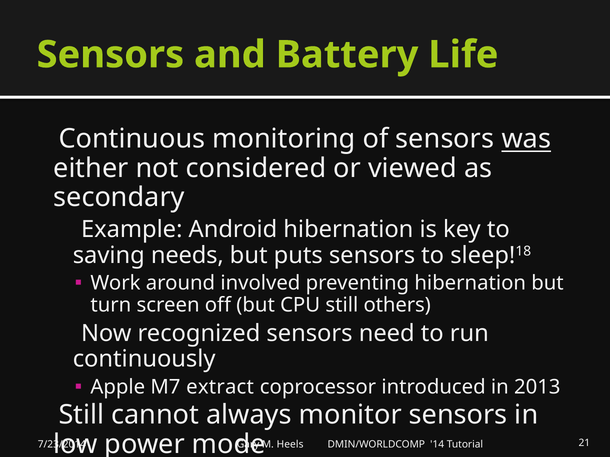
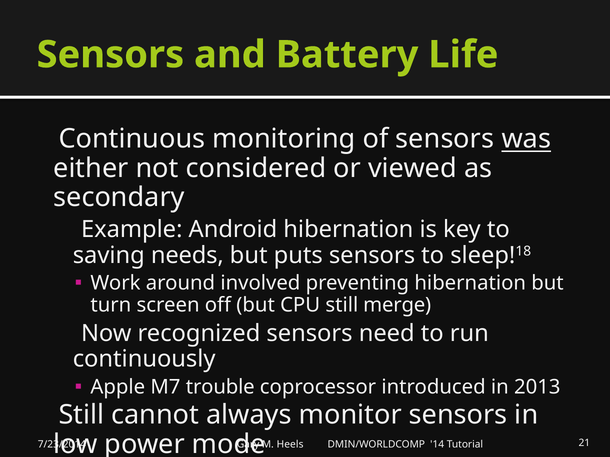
others: others -> merge
extract: extract -> trouble
